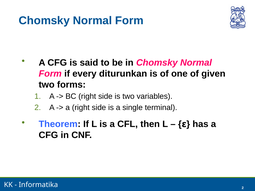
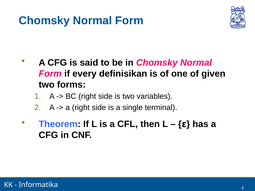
diturunkan: diturunkan -> definisikan
